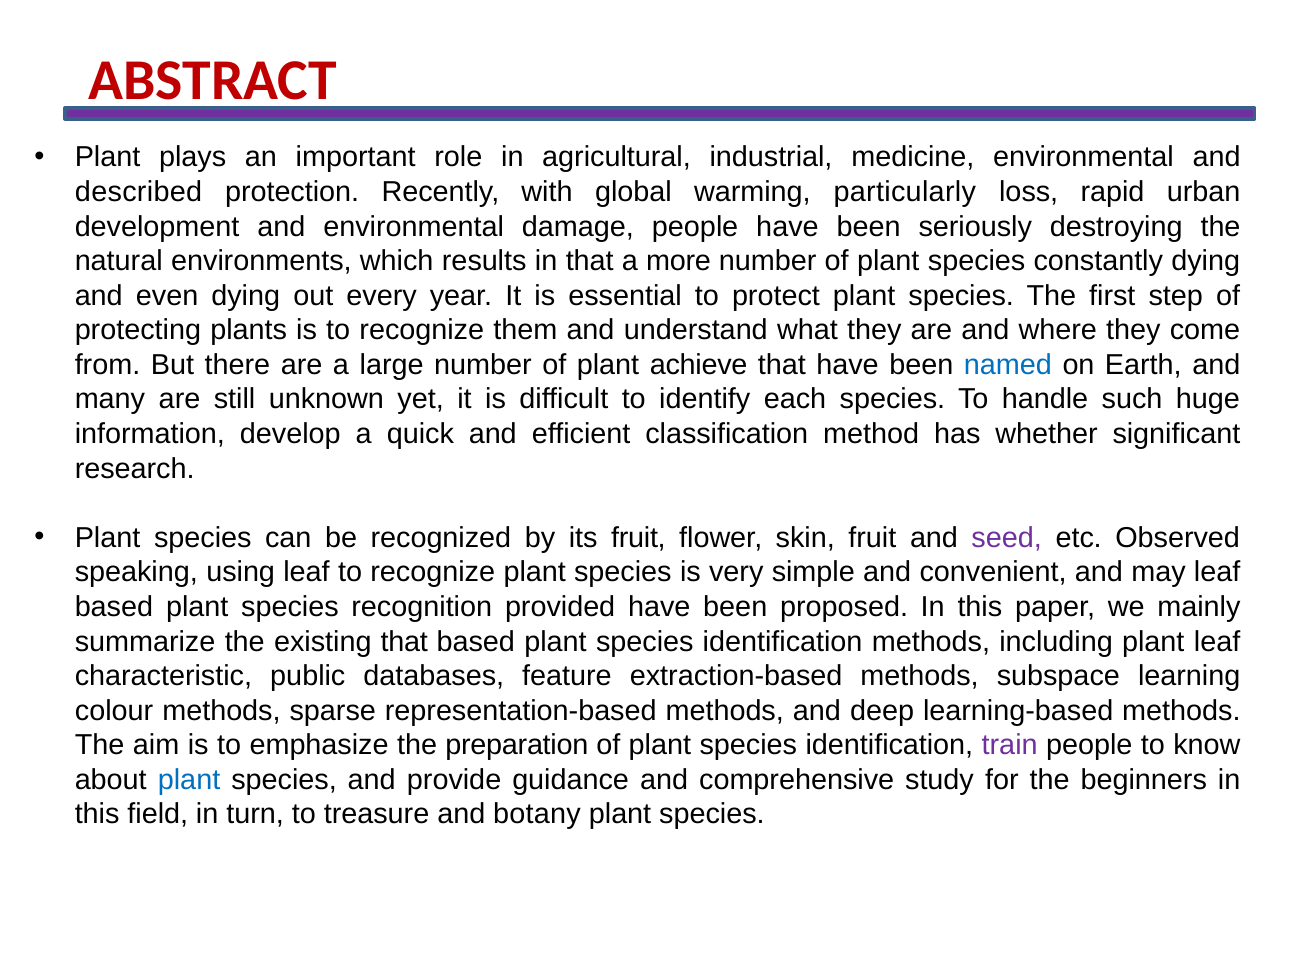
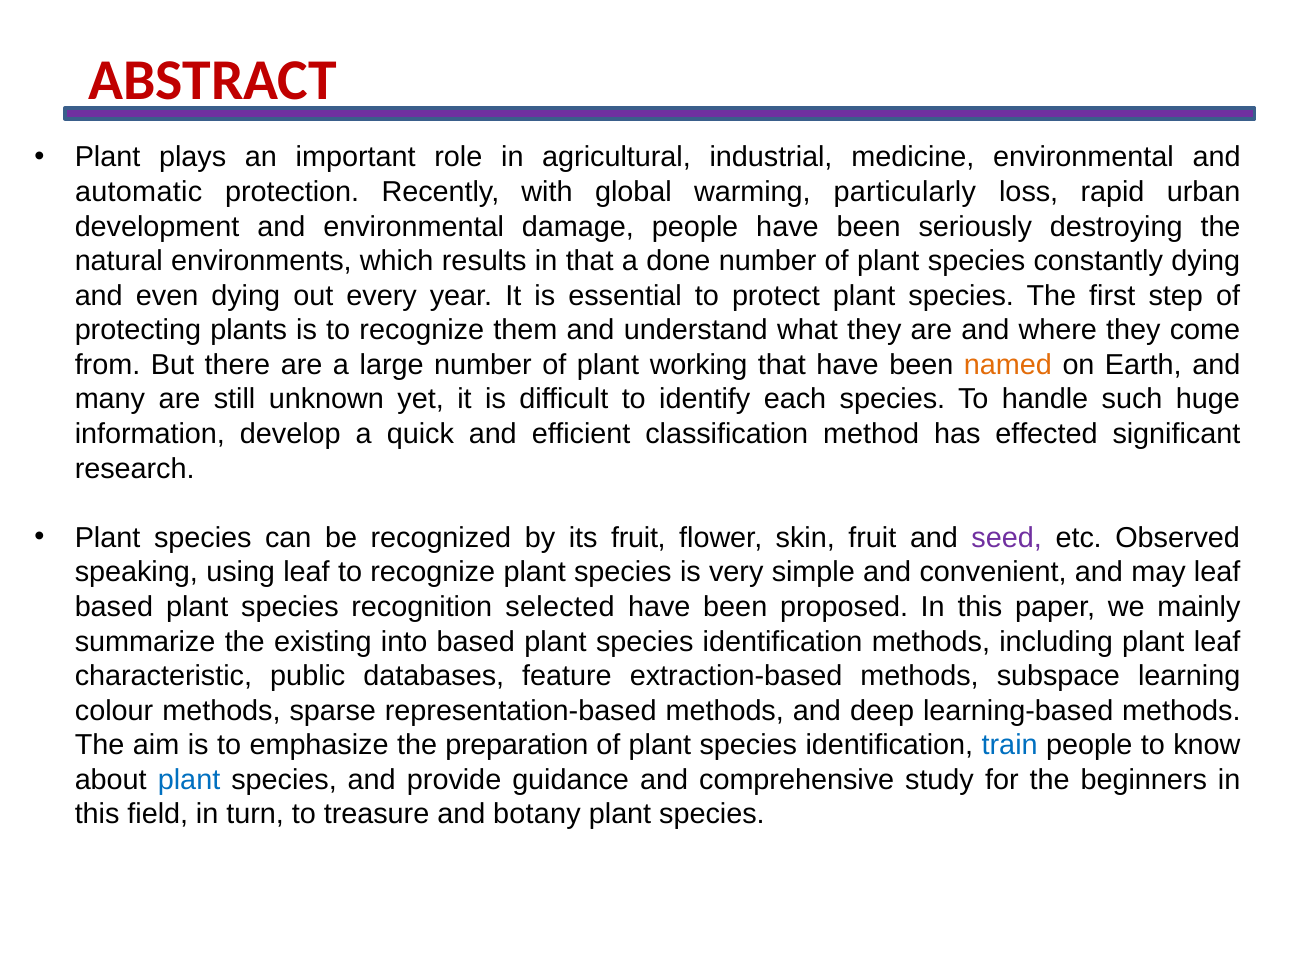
described: described -> automatic
more: more -> done
achieve: achieve -> working
named colour: blue -> orange
whether: whether -> effected
provided: provided -> selected
existing that: that -> into
train colour: purple -> blue
